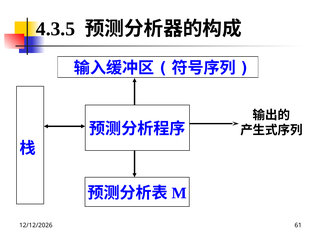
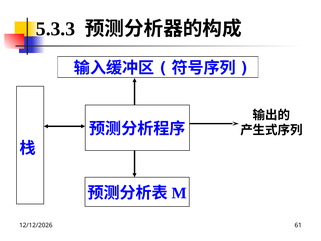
4.3.5: 4.3.5 -> 5.3.3
